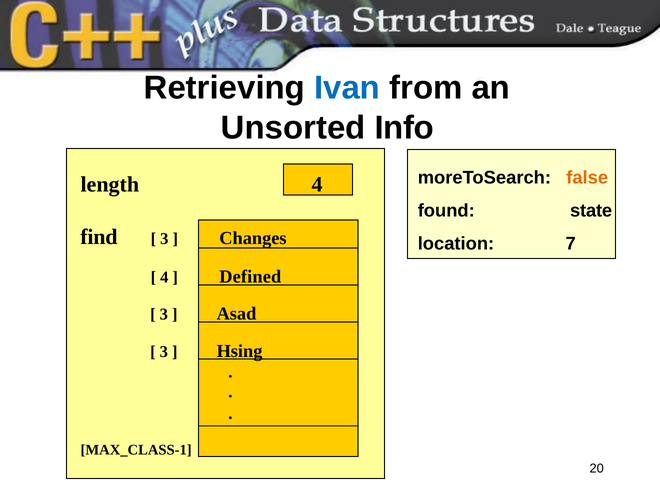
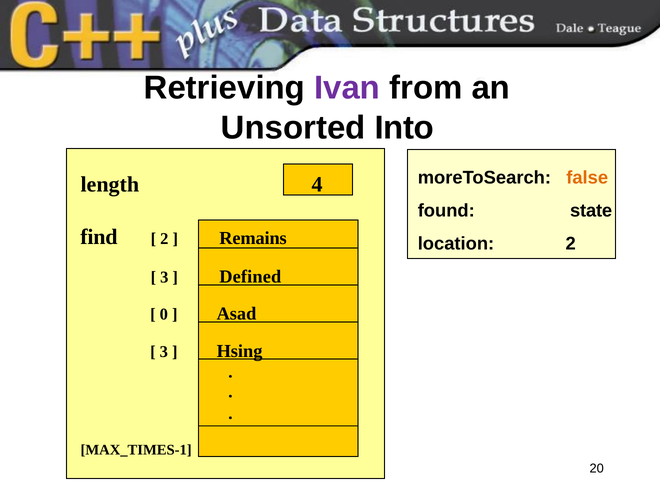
Ivan colour: blue -> purple
Info: Info -> Into
3 at (164, 239): 3 -> 2
Changes: Changes -> Remains
location 7: 7 -> 2
4 at (164, 277): 4 -> 3
3 at (164, 314): 3 -> 0
MAX_CLASS-1: MAX_CLASS-1 -> MAX_TIMES-1
